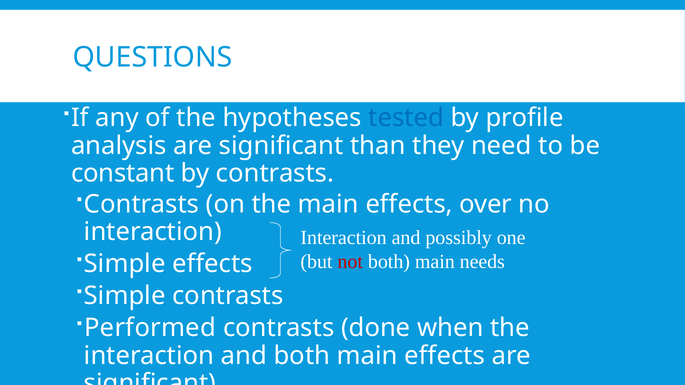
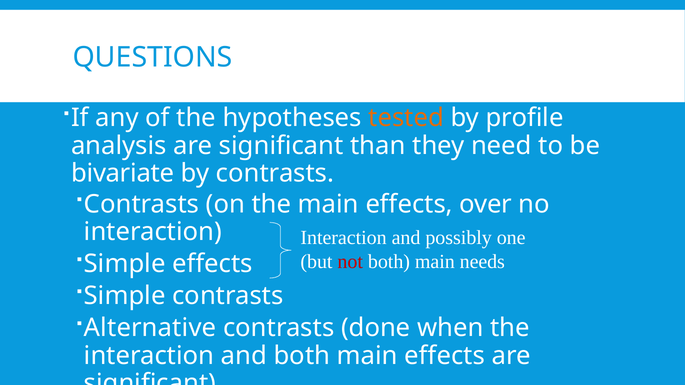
tested colour: blue -> orange
constant: constant -> bivariate
Performed: Performed -> Alternative
